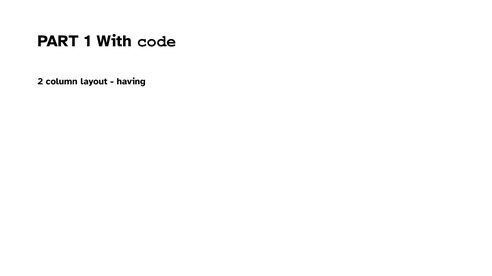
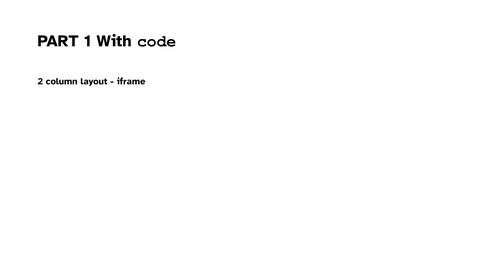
having: having -> iframe
